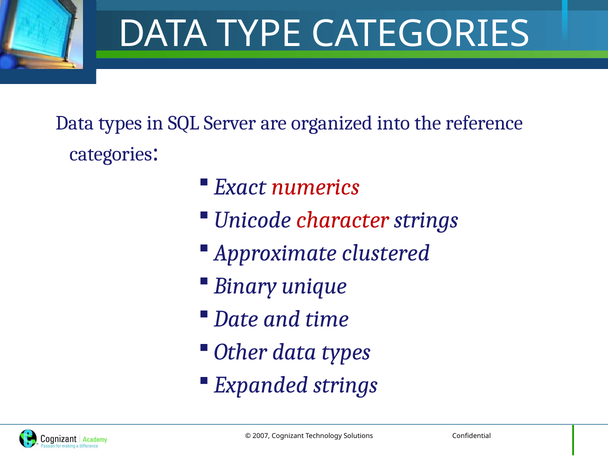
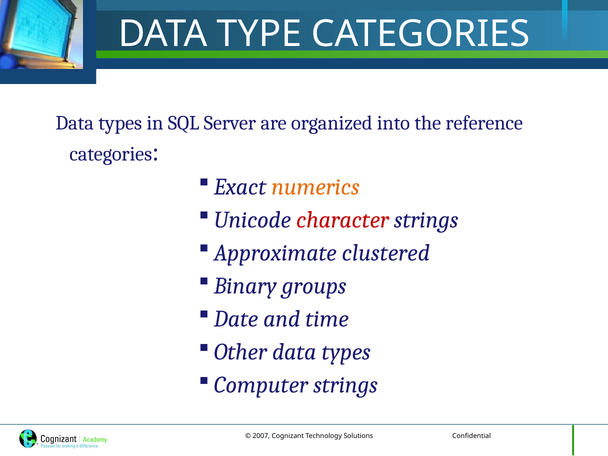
numerics colour: red -> orange
unique: unique -> groups
Expanded: Expanded -> Computer
